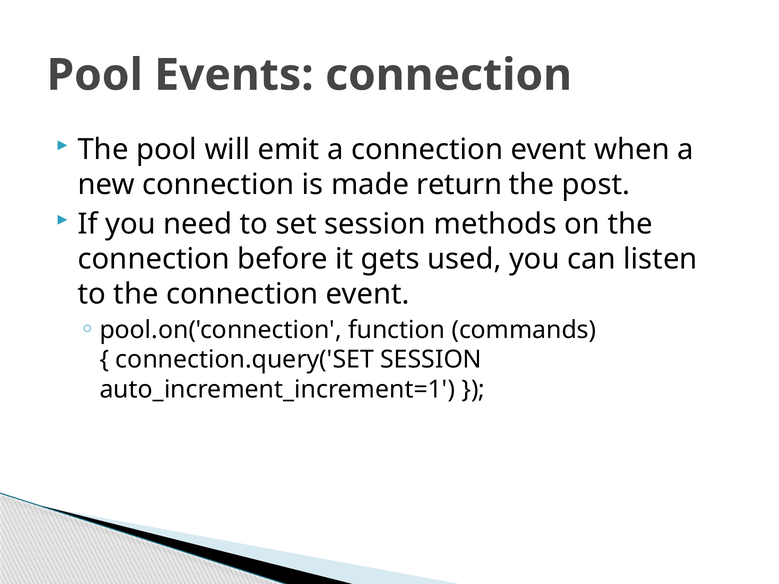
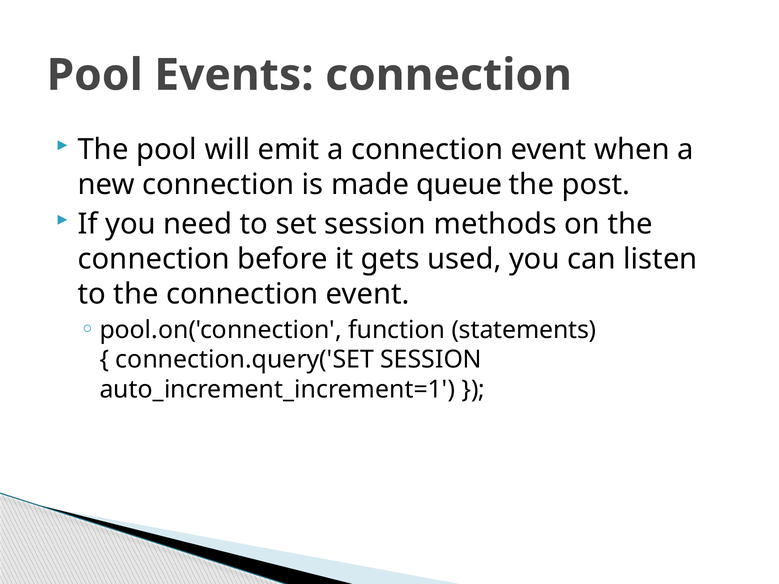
return: return -> queue
commands: commands -> statements
